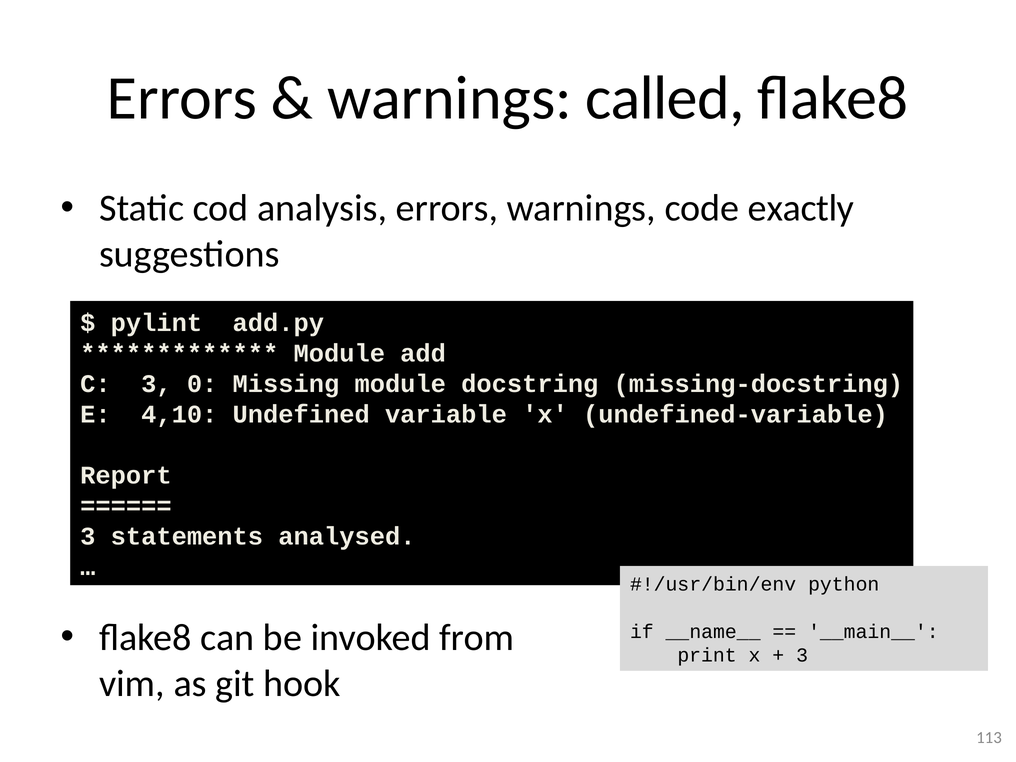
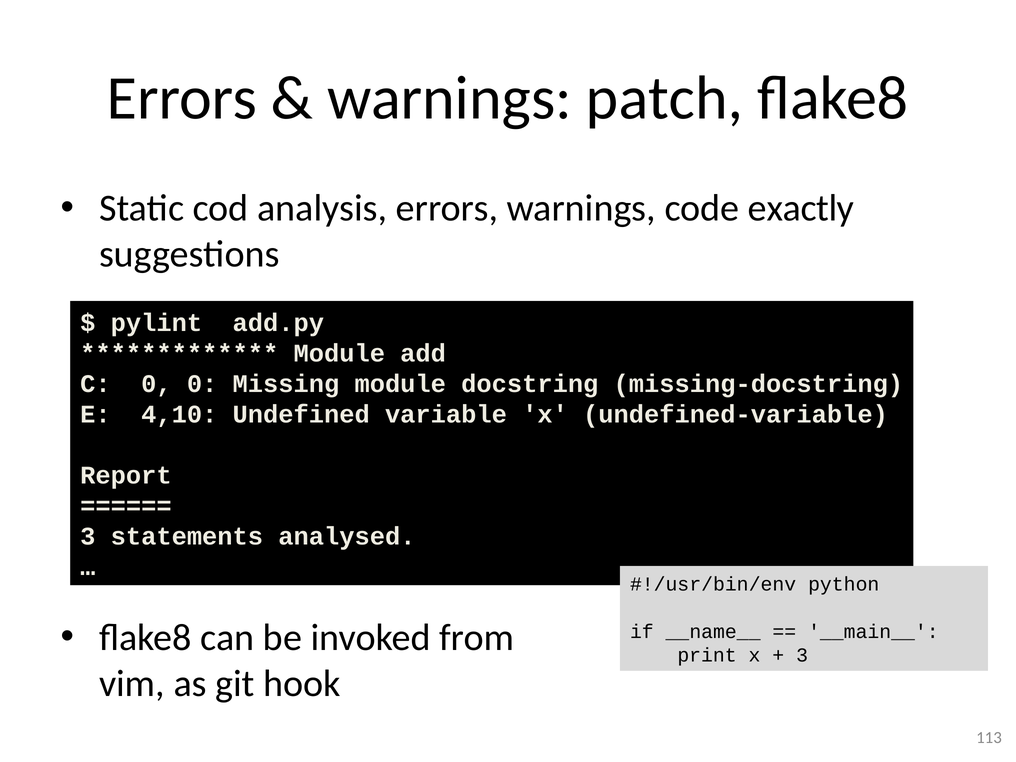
called: called -> patch
C 3: 3 -> 0
